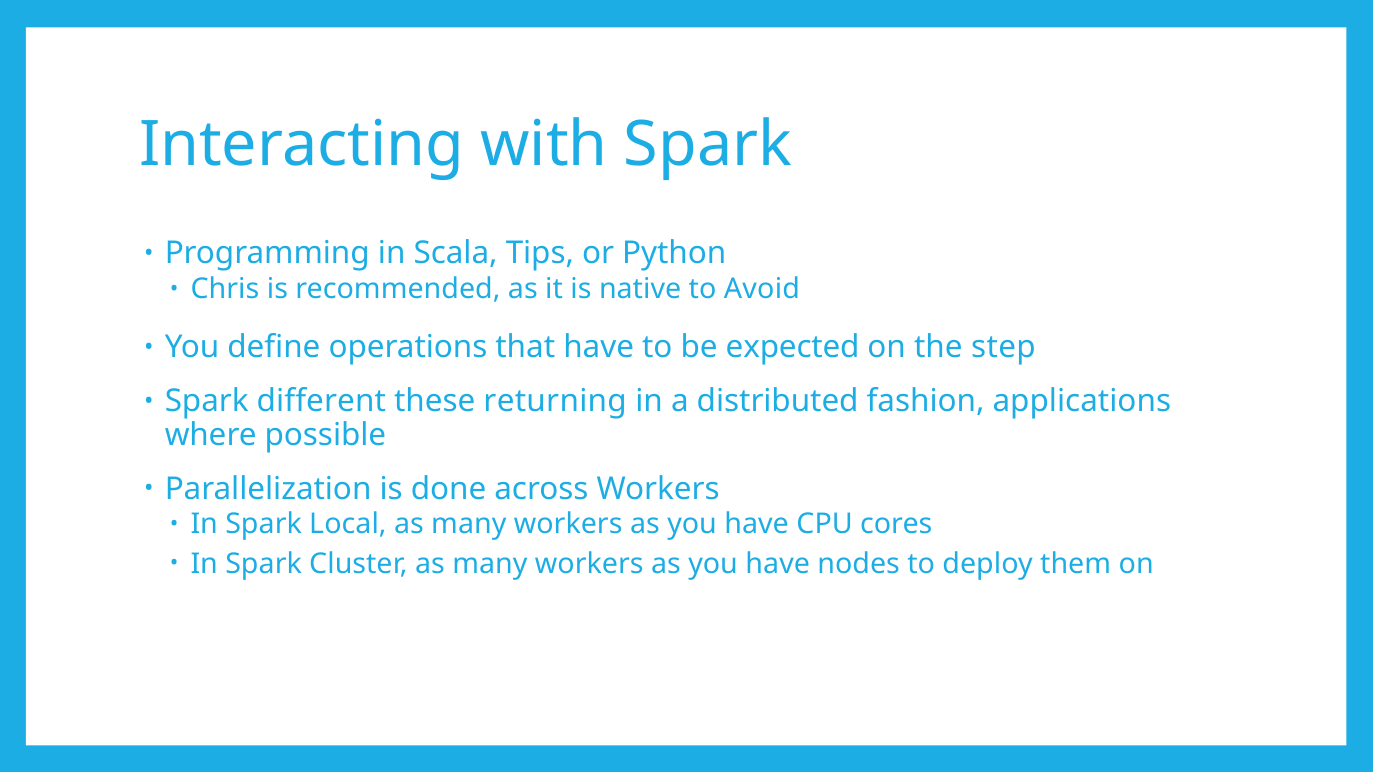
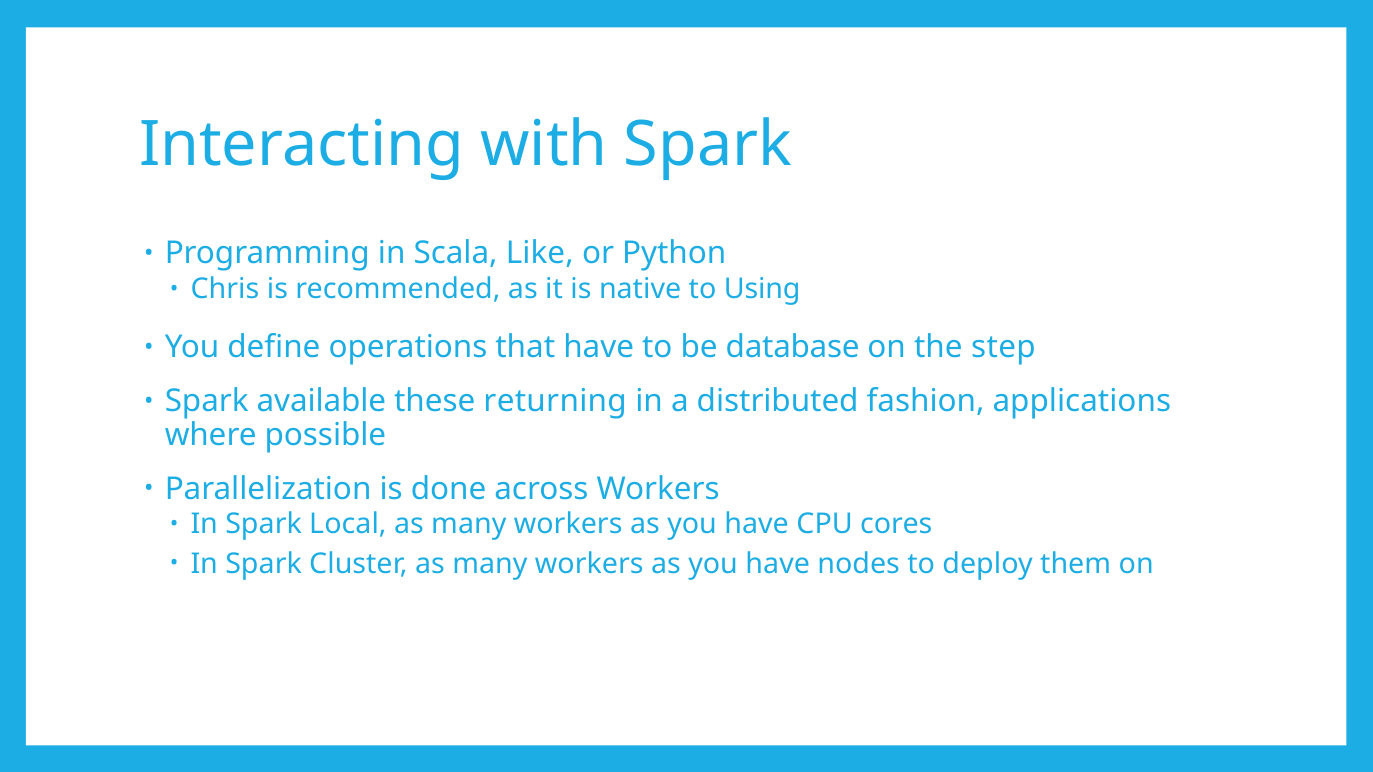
Tips: Tips -> Like
Avoid: Avoid -> Using
expected: expected -> database
different: different -> available
